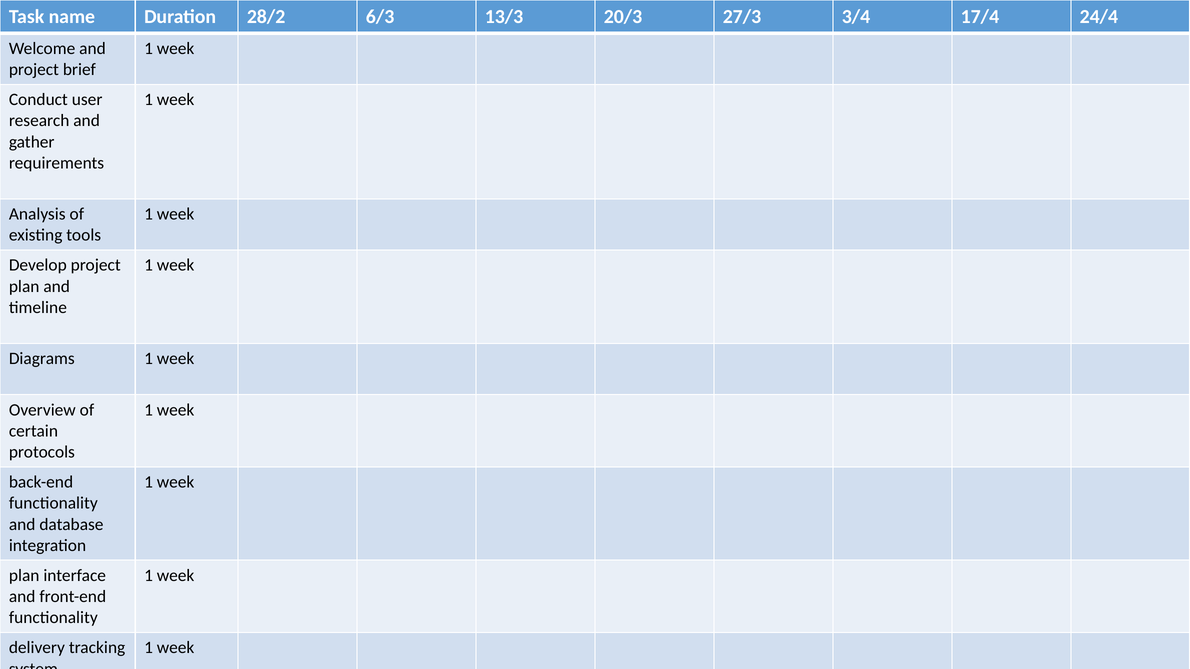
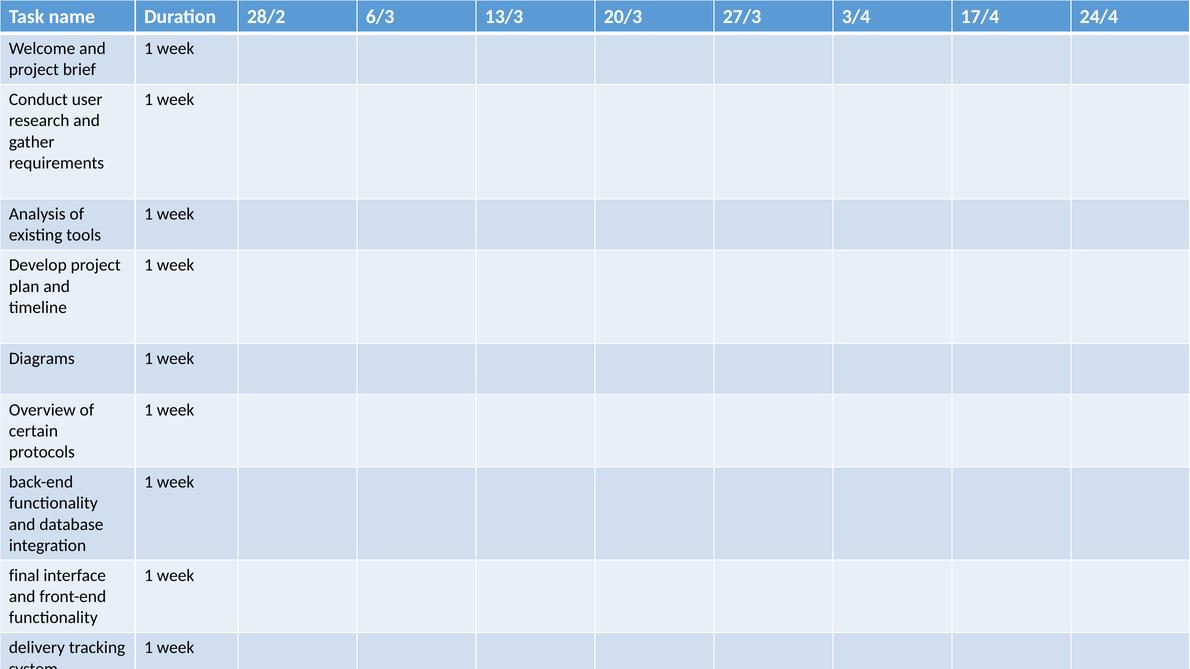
plan at (24, 576): plan -> final
